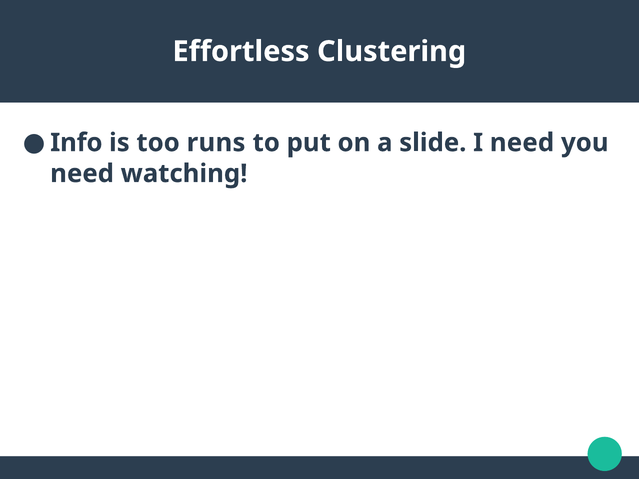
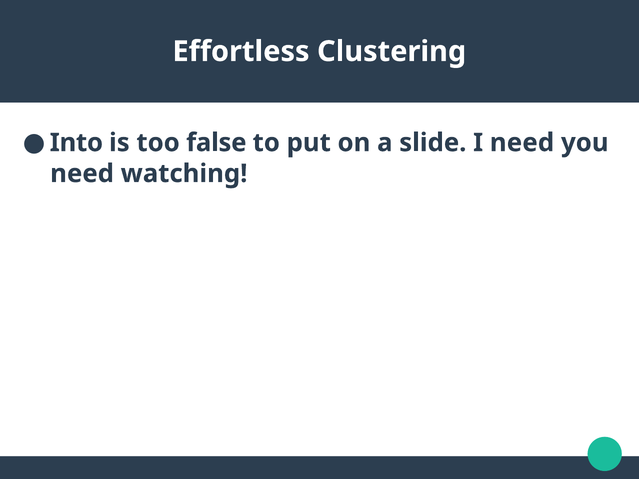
Info: Info -> Into
runs: runs -> false
